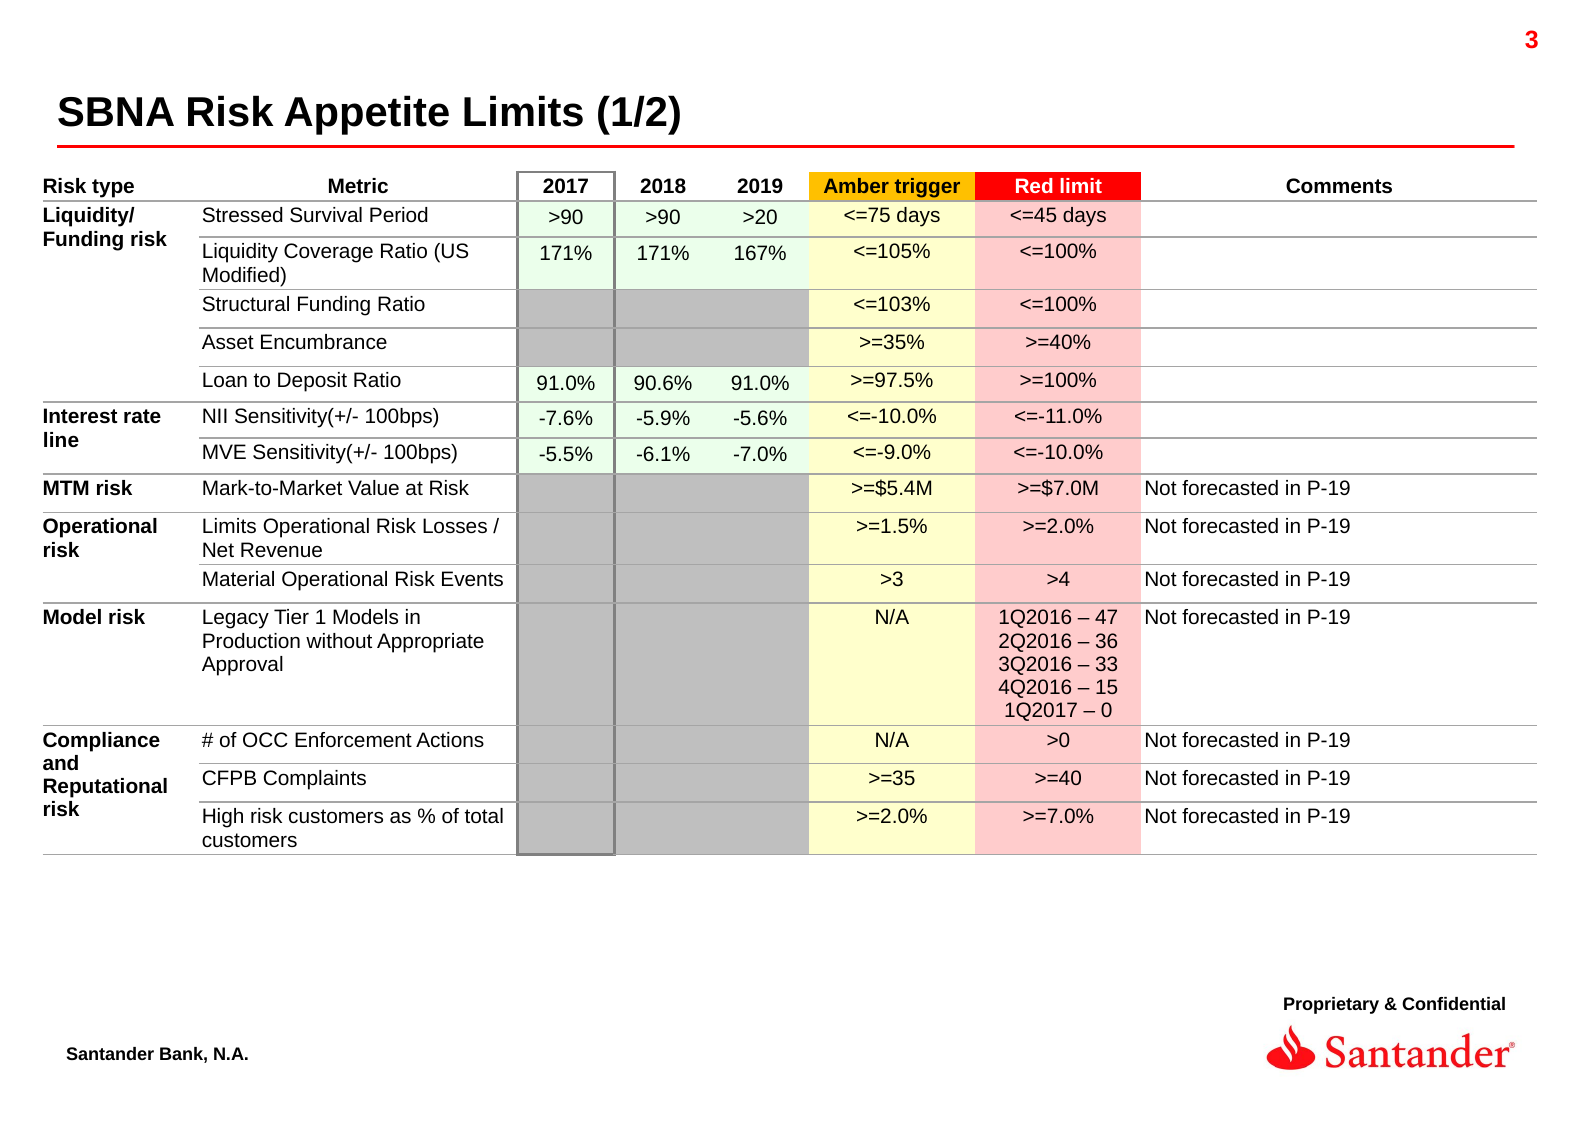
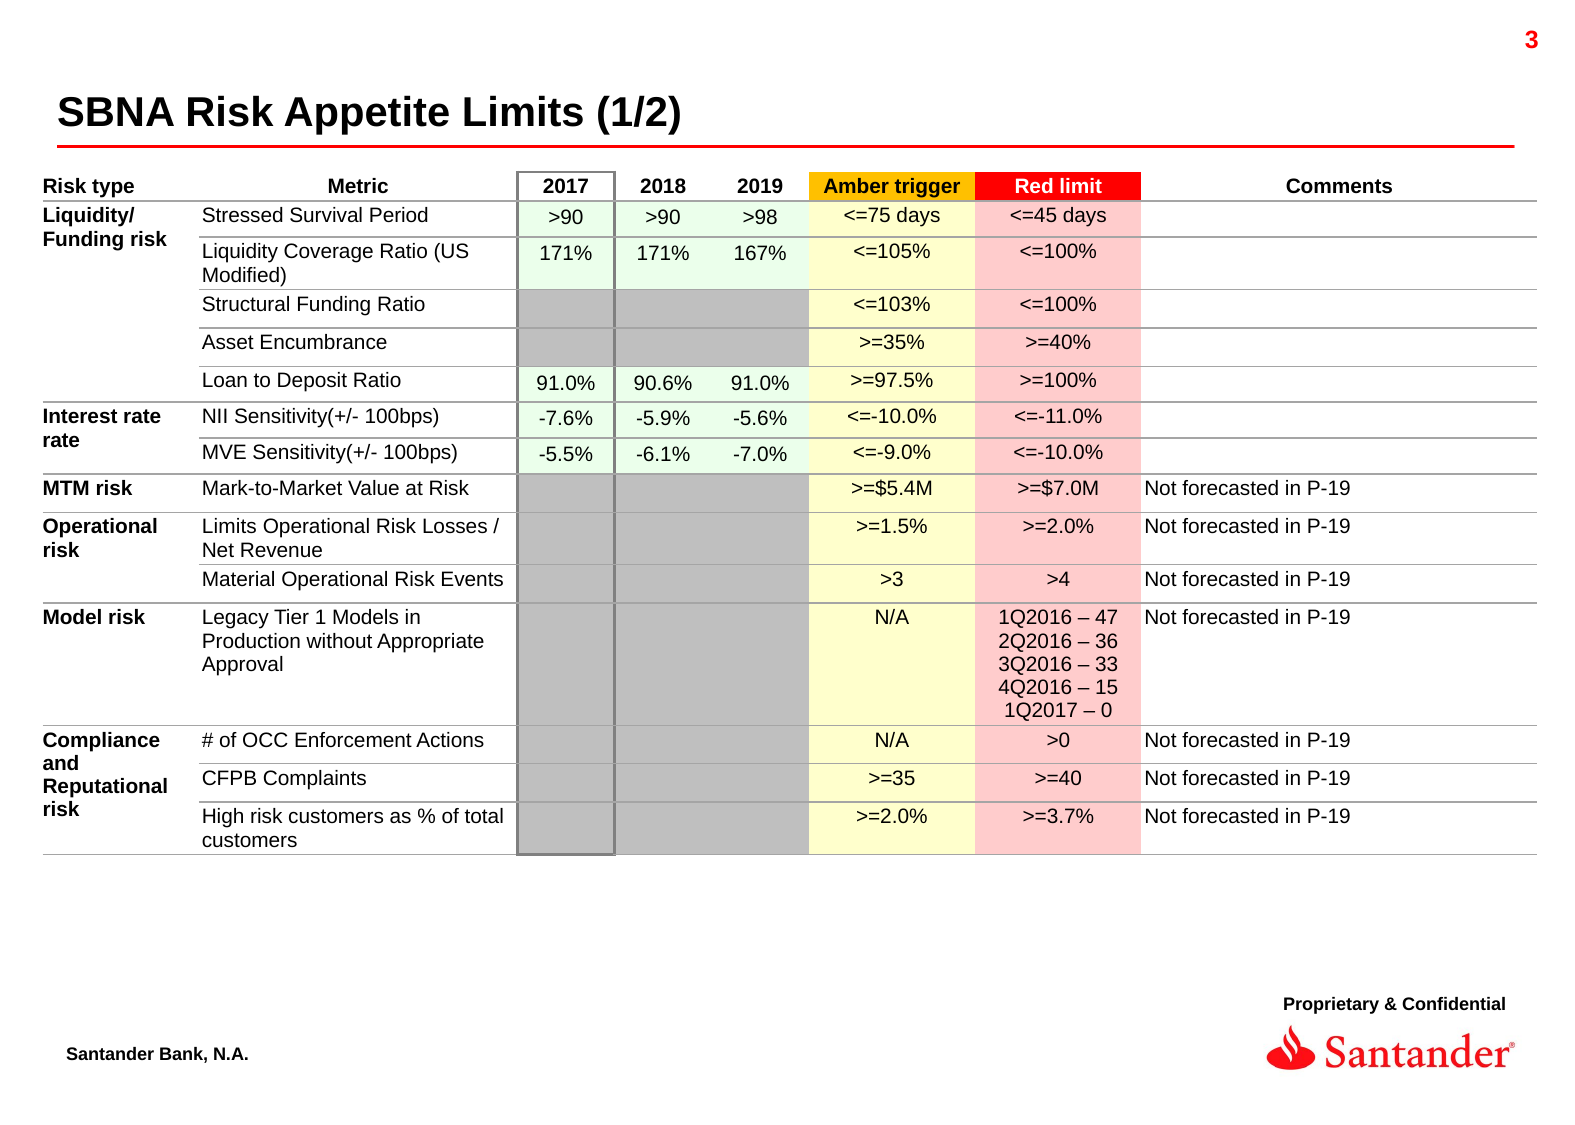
>20: >20 -> >98
line at (61, 440): line -> rate
>=7.0%: >=7.0% -> >=3.7%
